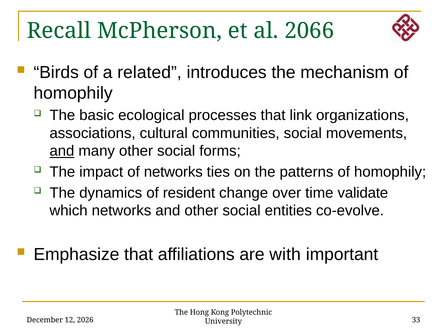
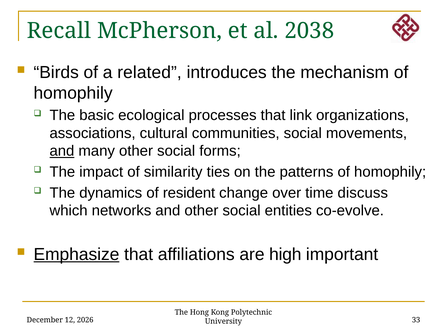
2066: 2066 -> 2038
of networks: networks -> similarity
validate: validate -> discuss
Emphasize underline: none -> present
with: with -> high
